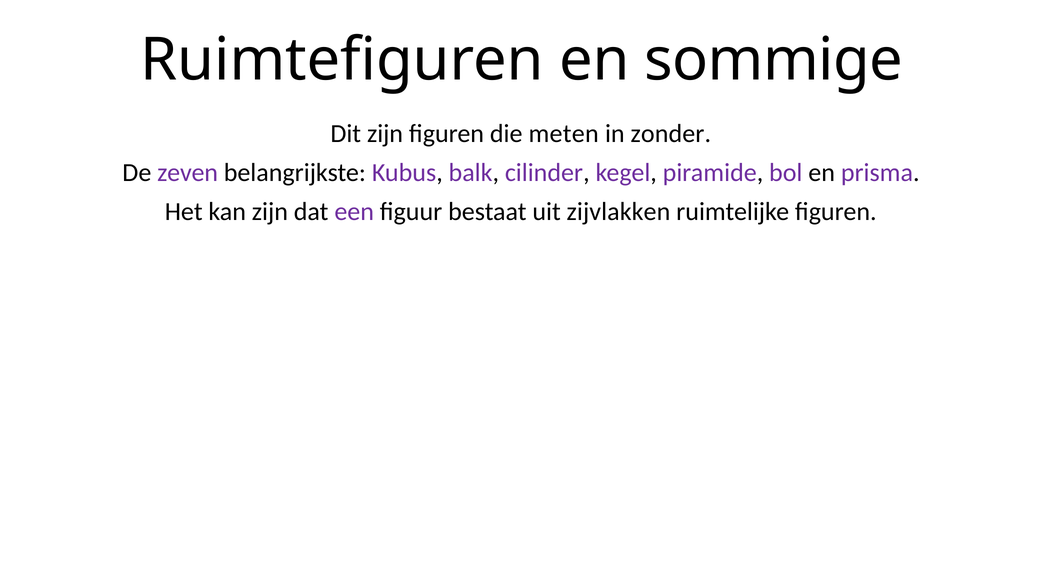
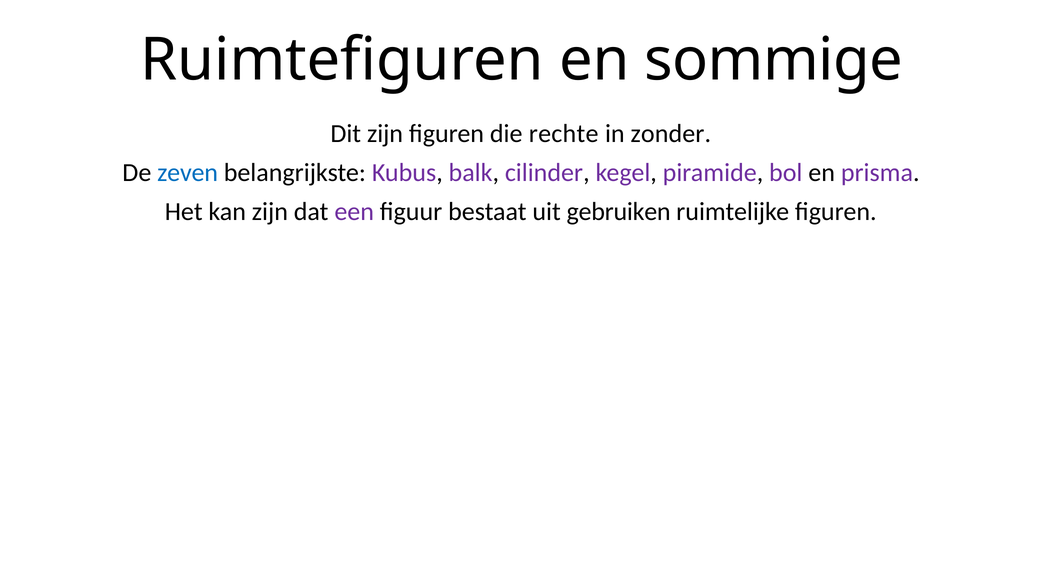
meten: meten -> rechte
zeven colour: purple -> blue
zijvlakken: zijvlakken -> gebruiken
